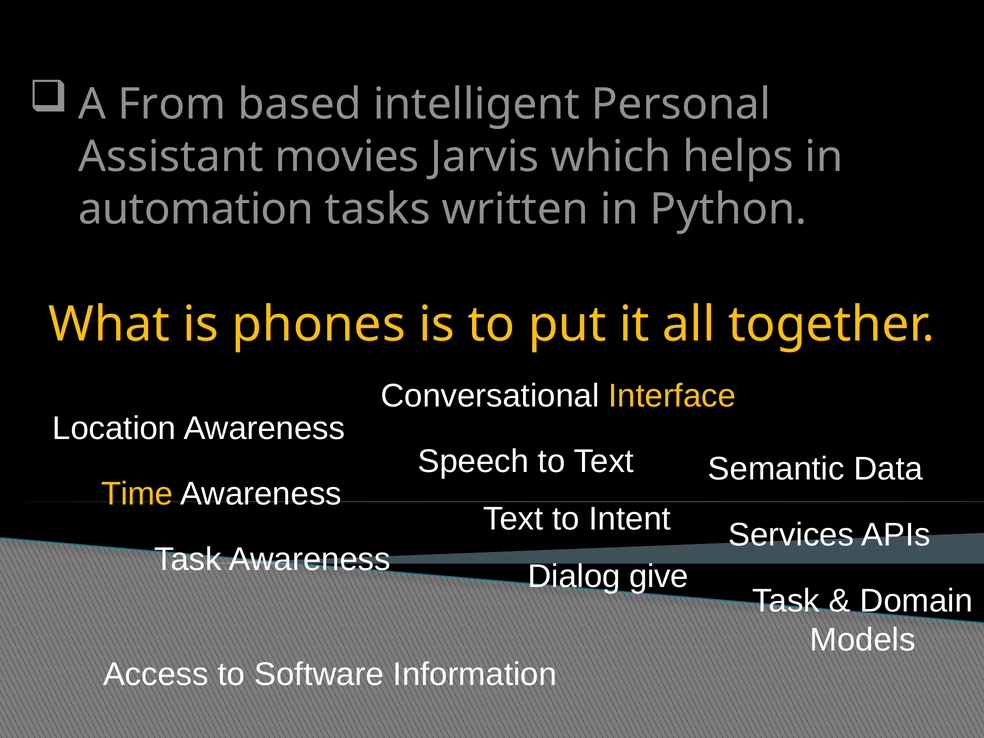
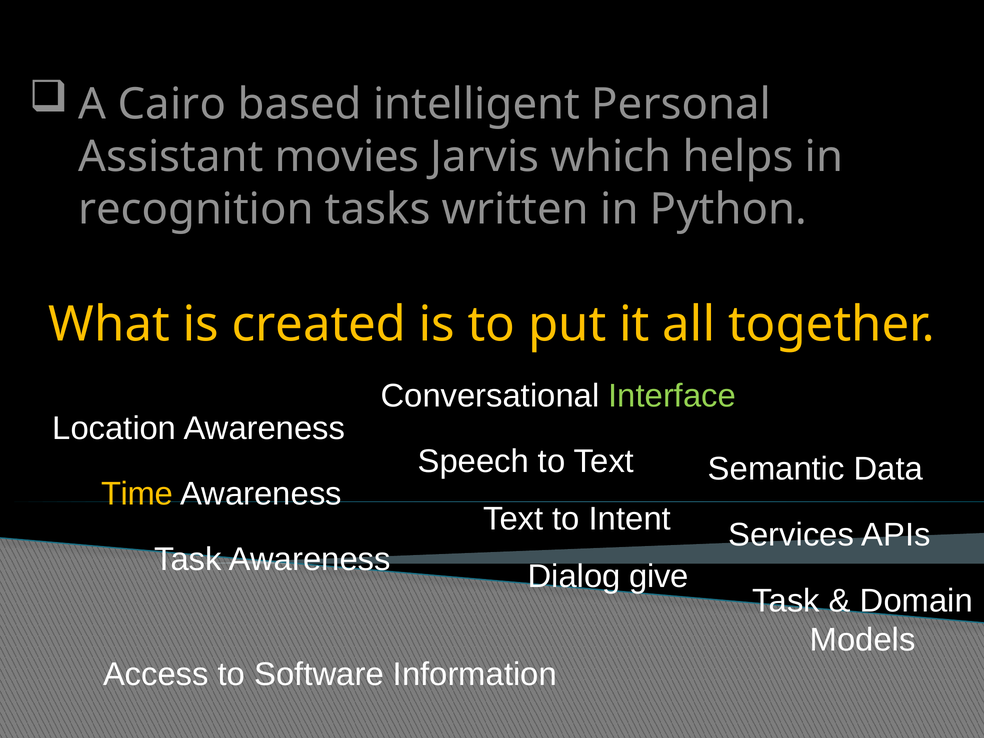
From: From -> Cairo
automation: automation -> recognition
phones: phones -> created
Interface colour: yellow -> light green
